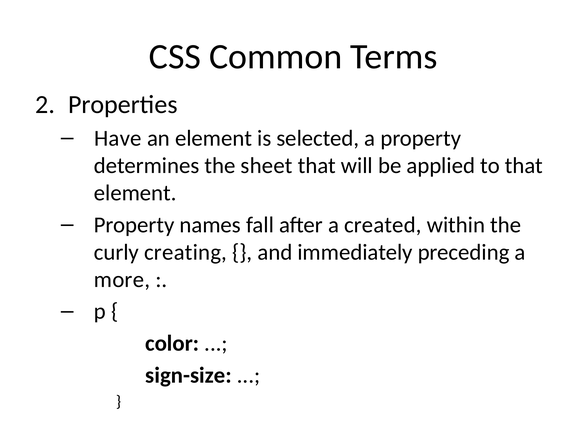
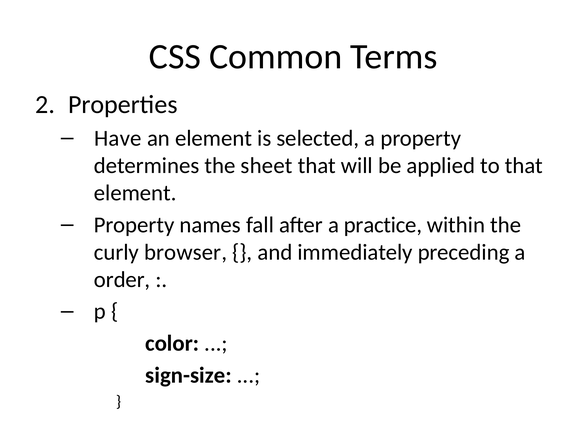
created: created -> practice
creating: creating -> browser
more: more -> order
